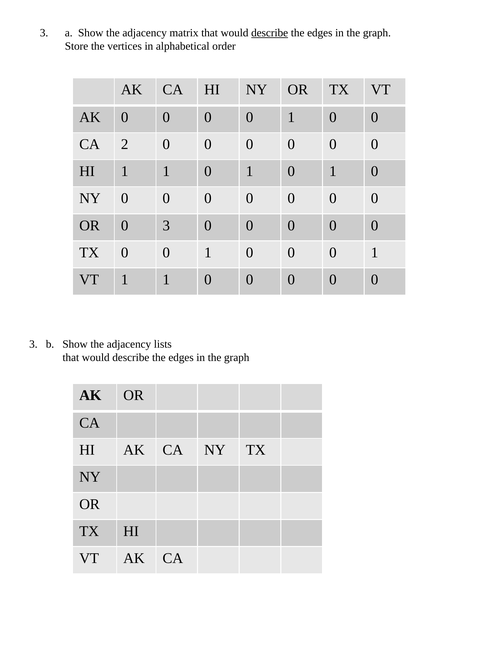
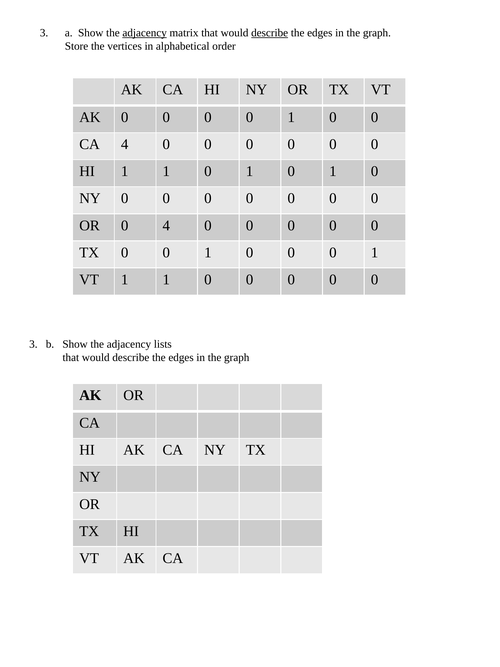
adjacency at (145, 33) underline: none -> present
CA 2: 2 -> 4
0 3: 3 -> 4
